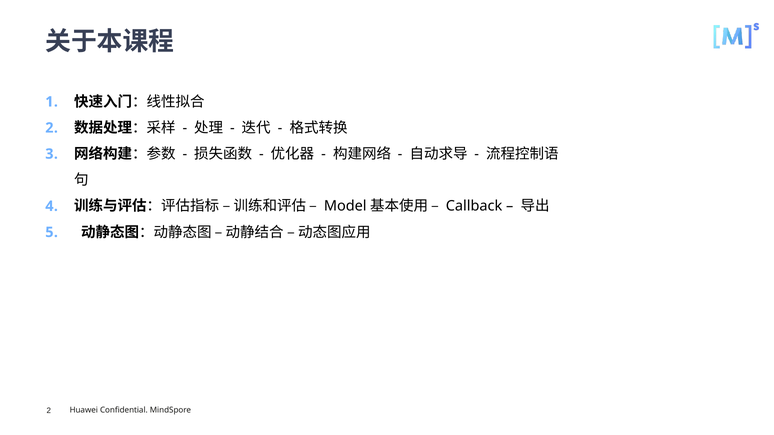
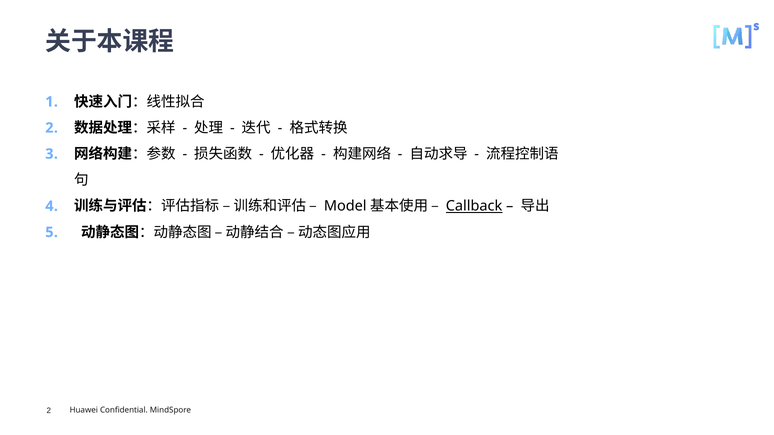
Callback underline: none -> present
